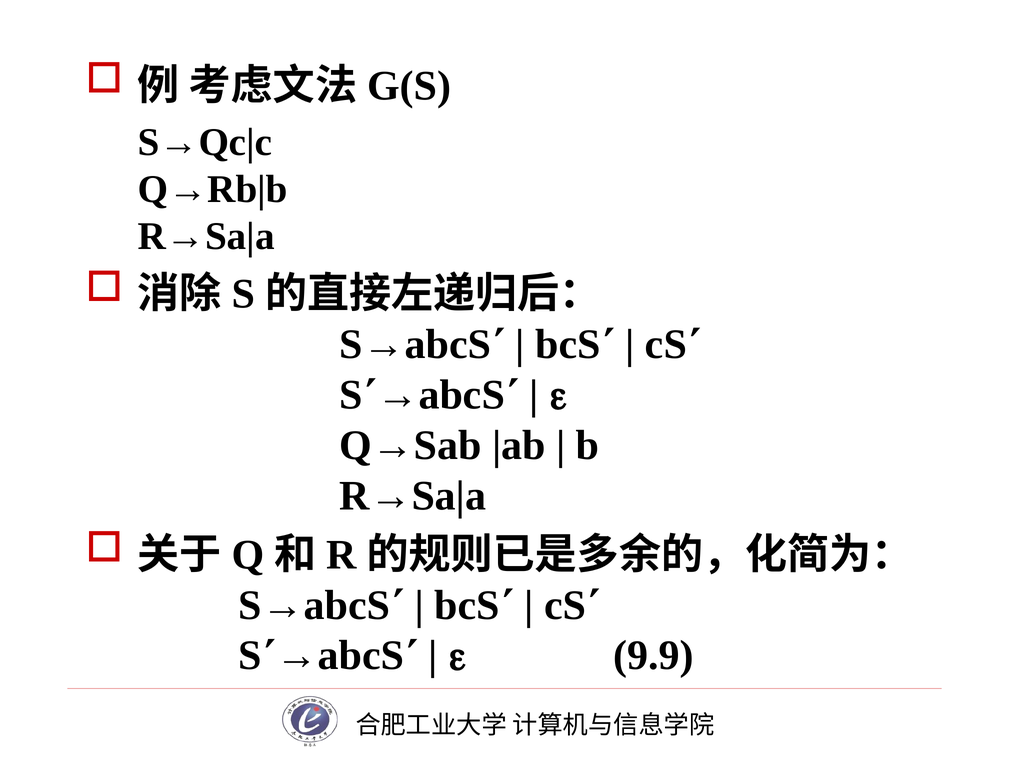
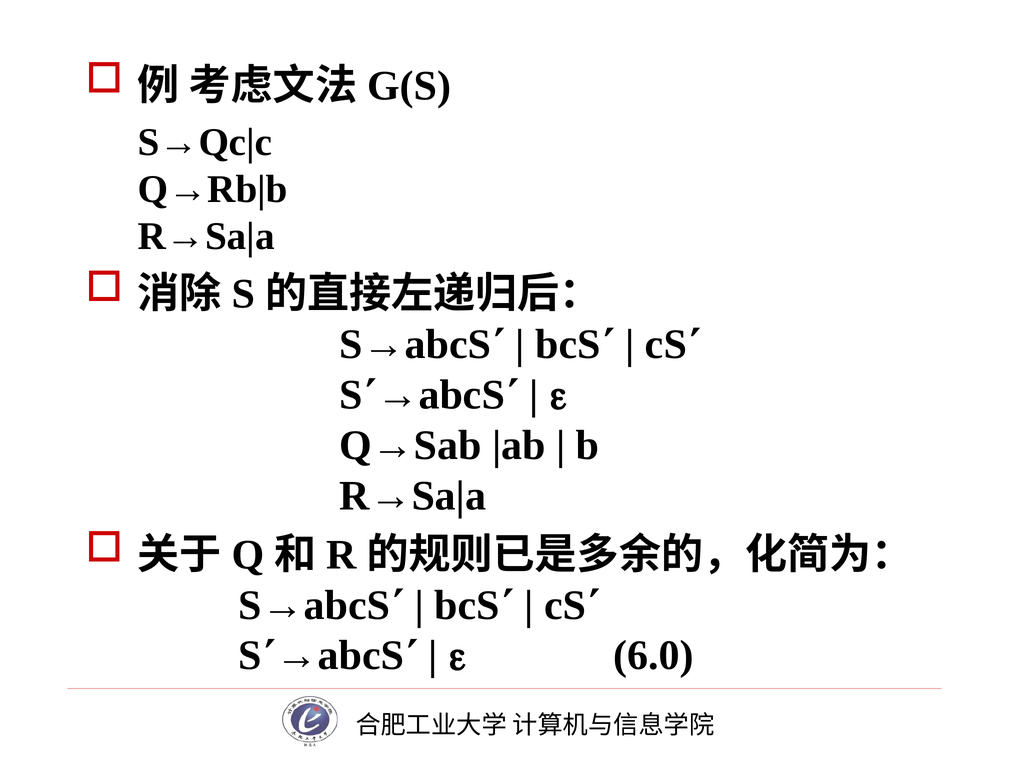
9.9: 9.9 -> 6.0
